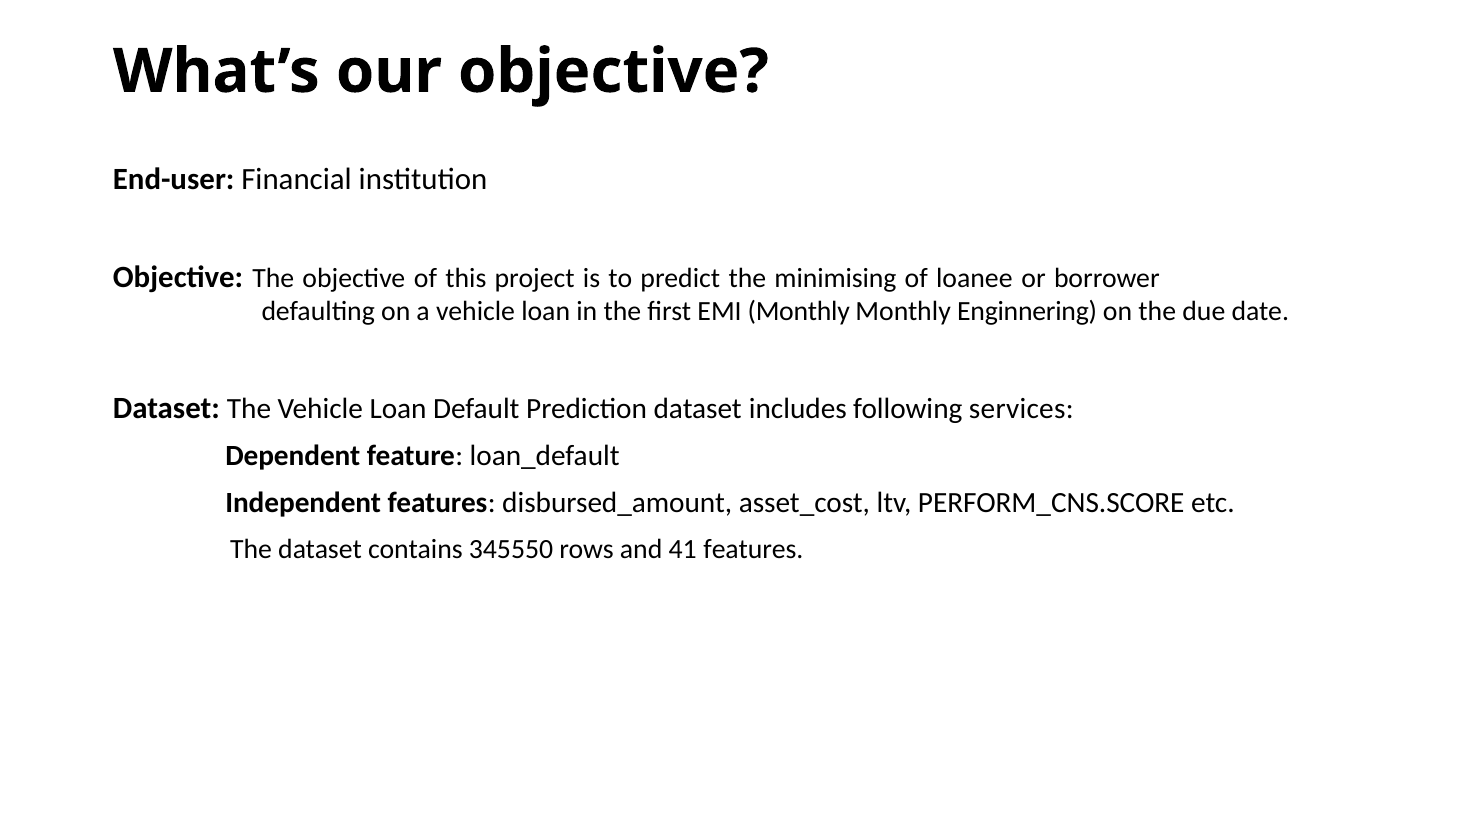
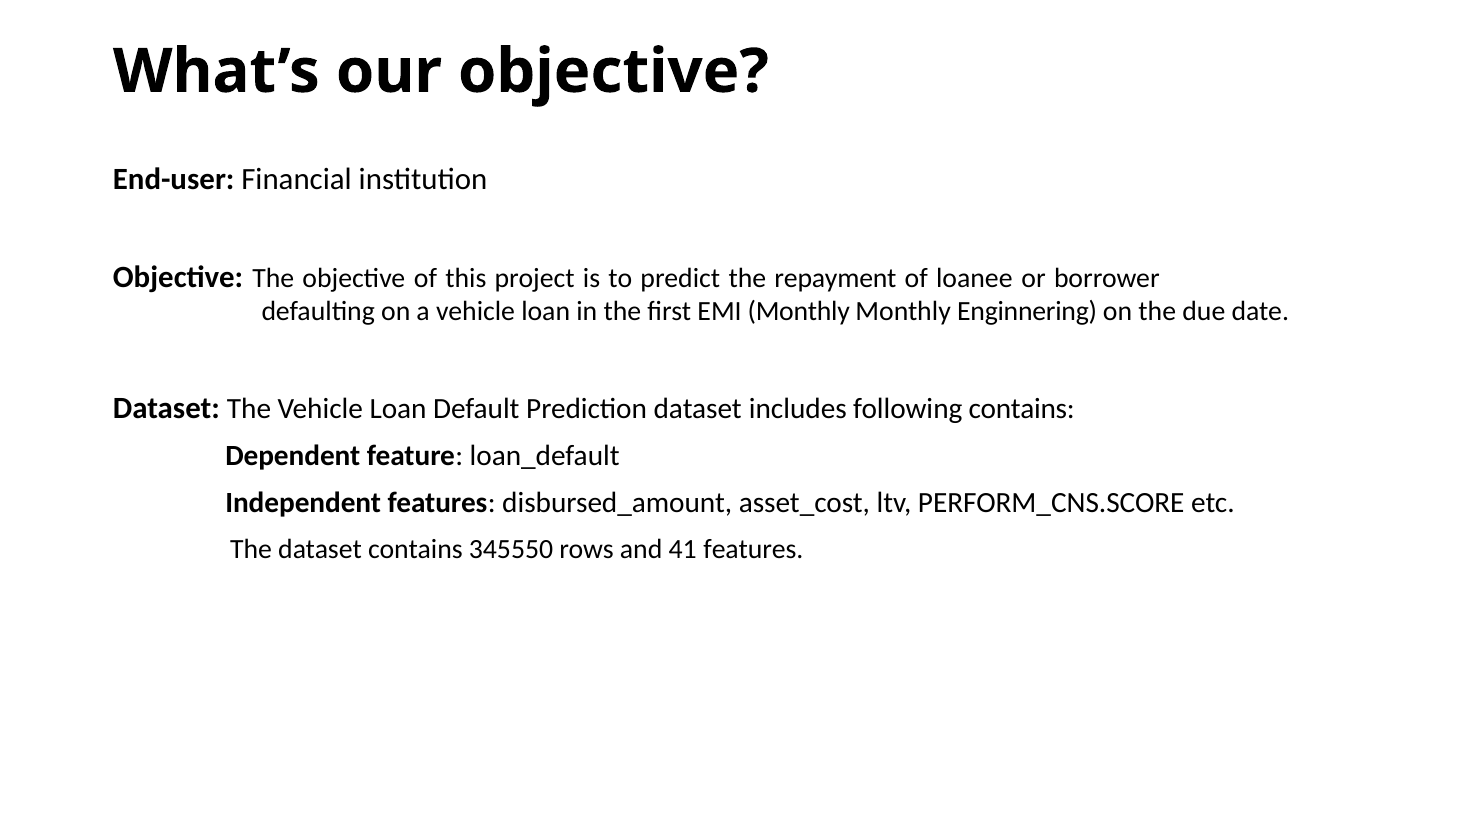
minimising: minimising -> repayment
following services: services -> contains
